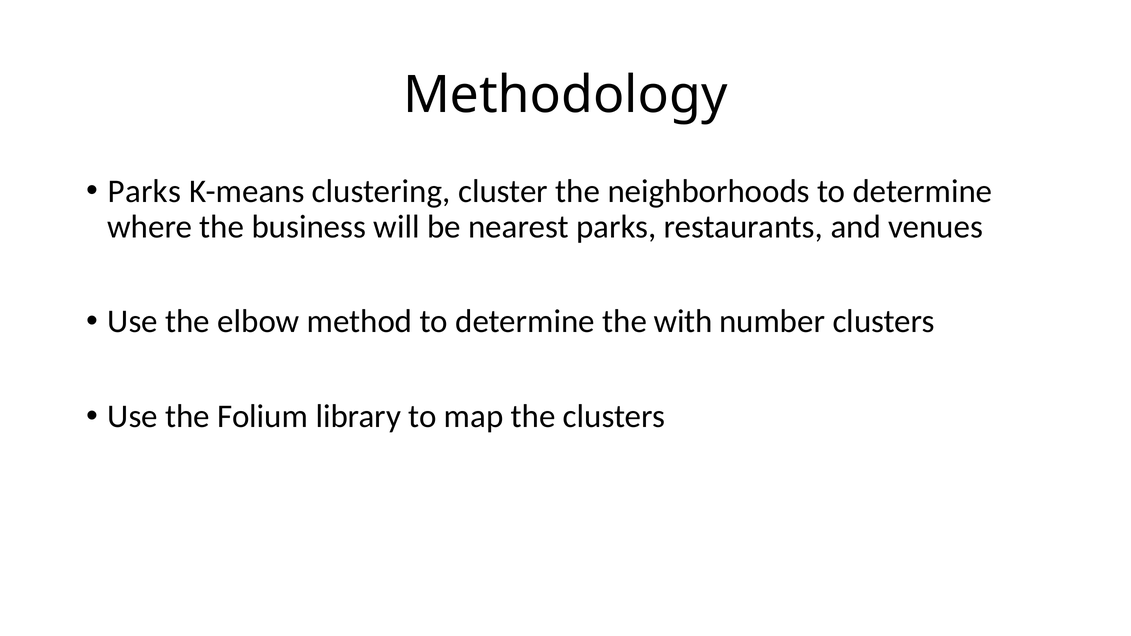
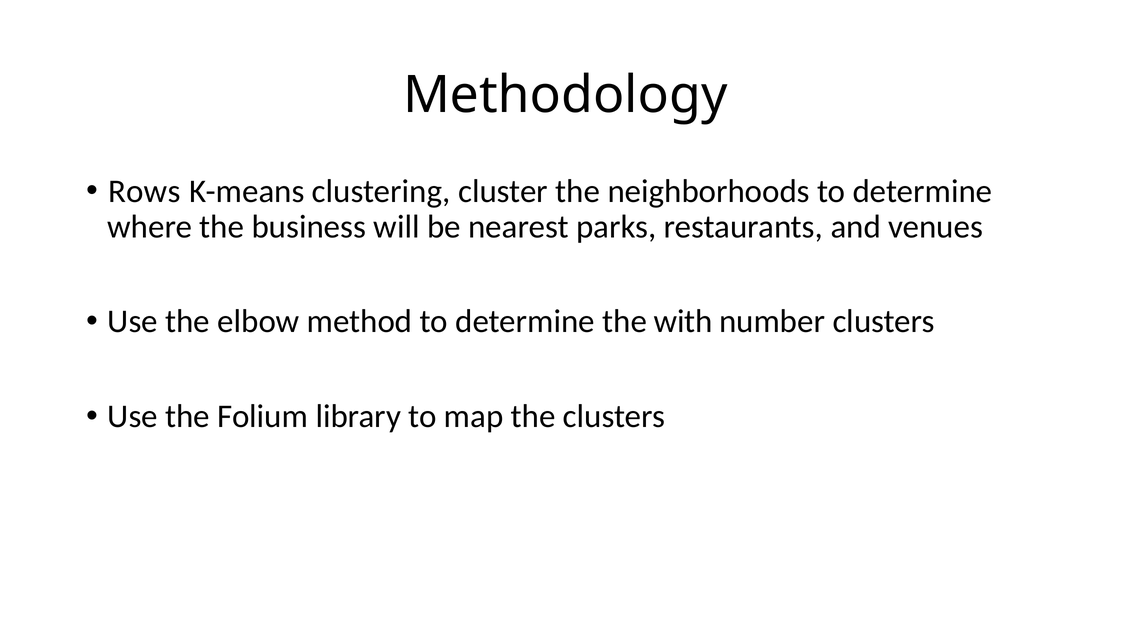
Parks at (144, 191): Parks -> Rows
